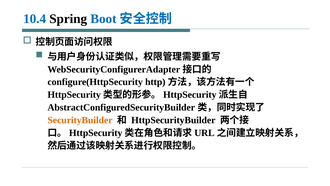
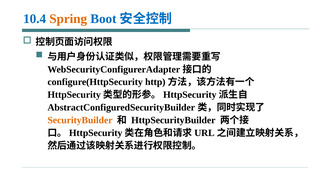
Spring colour: black -> orange
